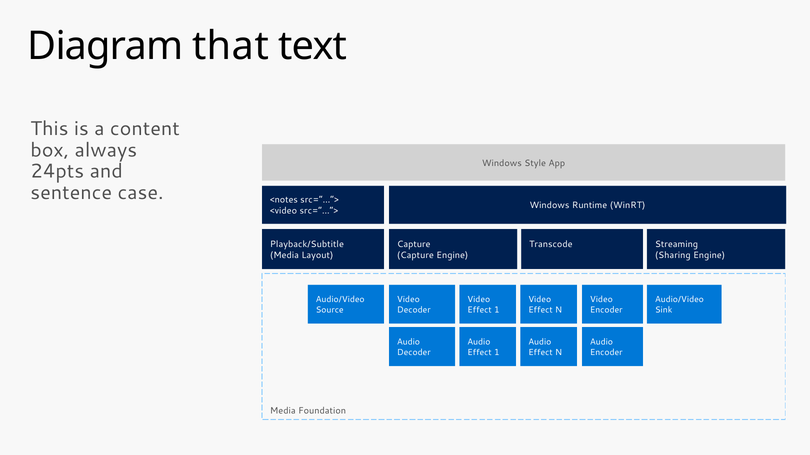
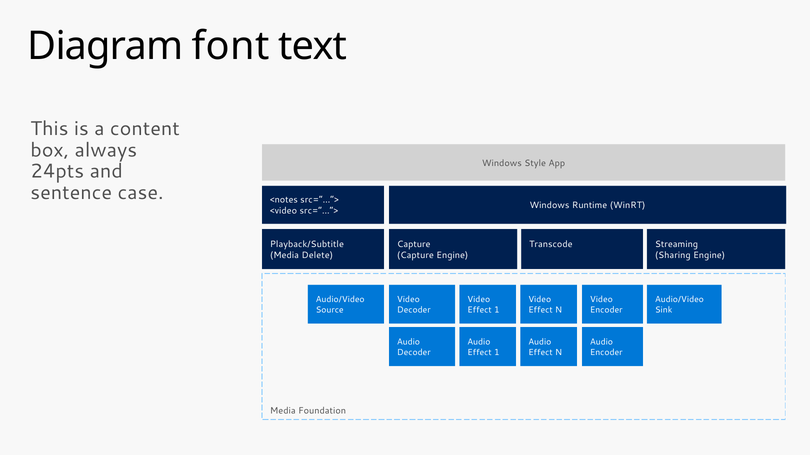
that: that -> font
Layout: Layout -> Delete
